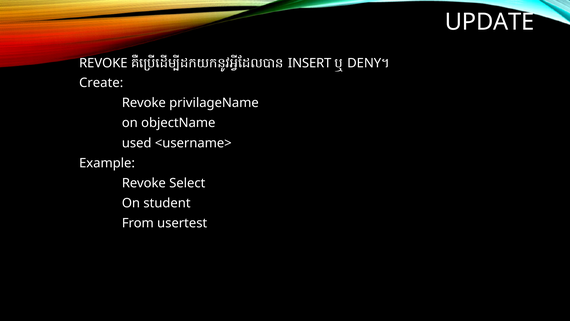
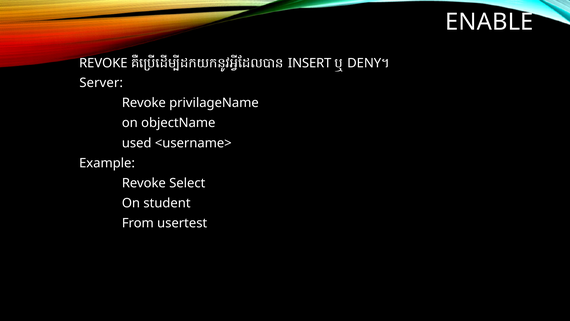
UPDATE: UPDATE -> ENABLE
Create: Create -> Server
